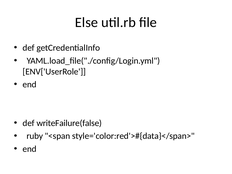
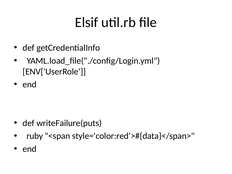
Else: Else -> Elsif
writeFailure(false: writeFailure(false -> writeFailure(puts
